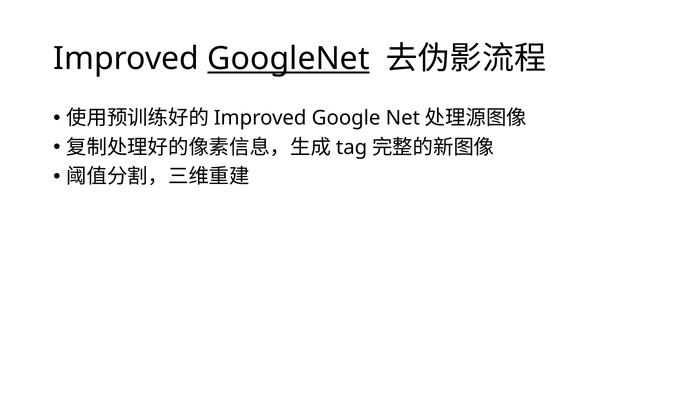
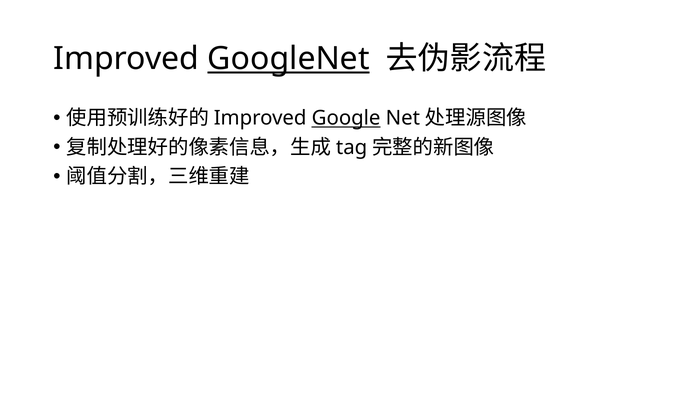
Google underline: none -> present
